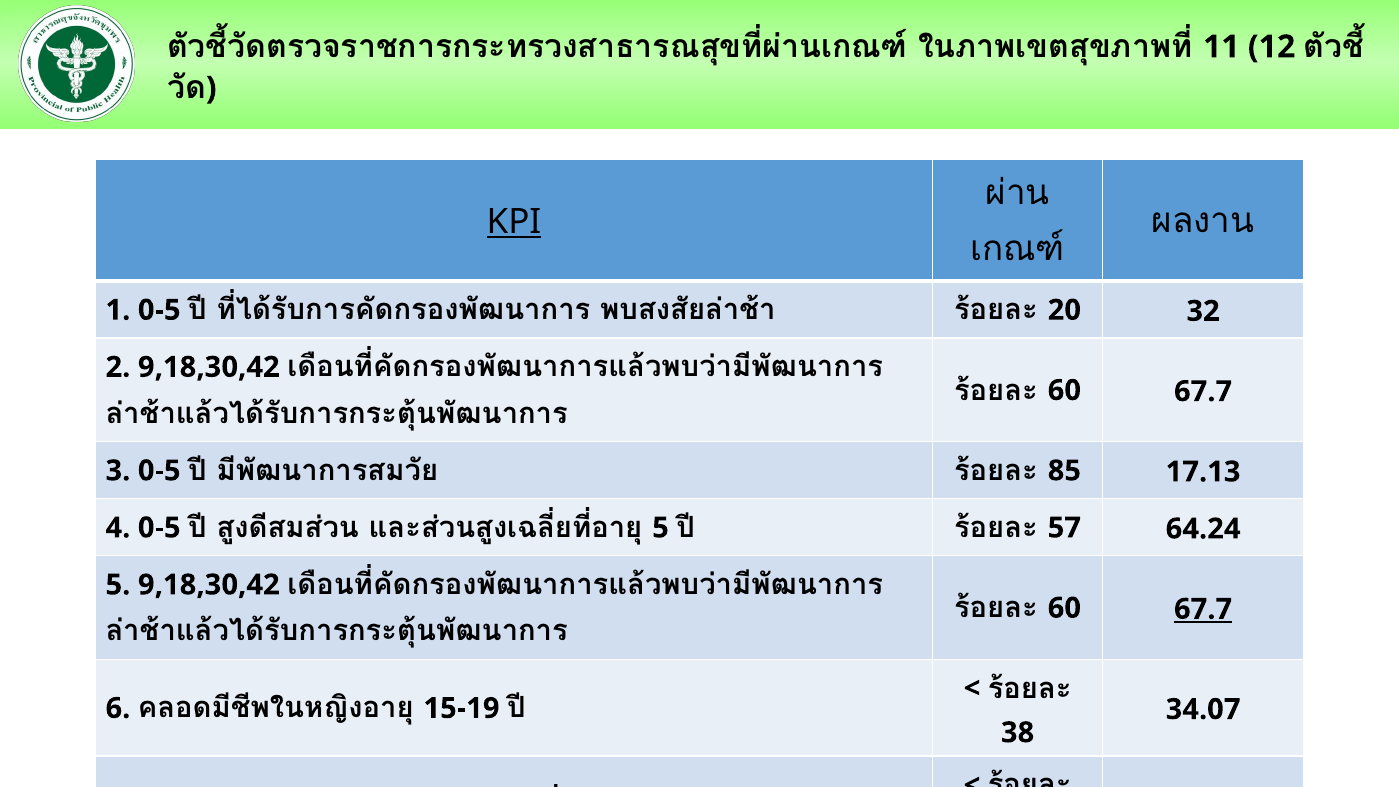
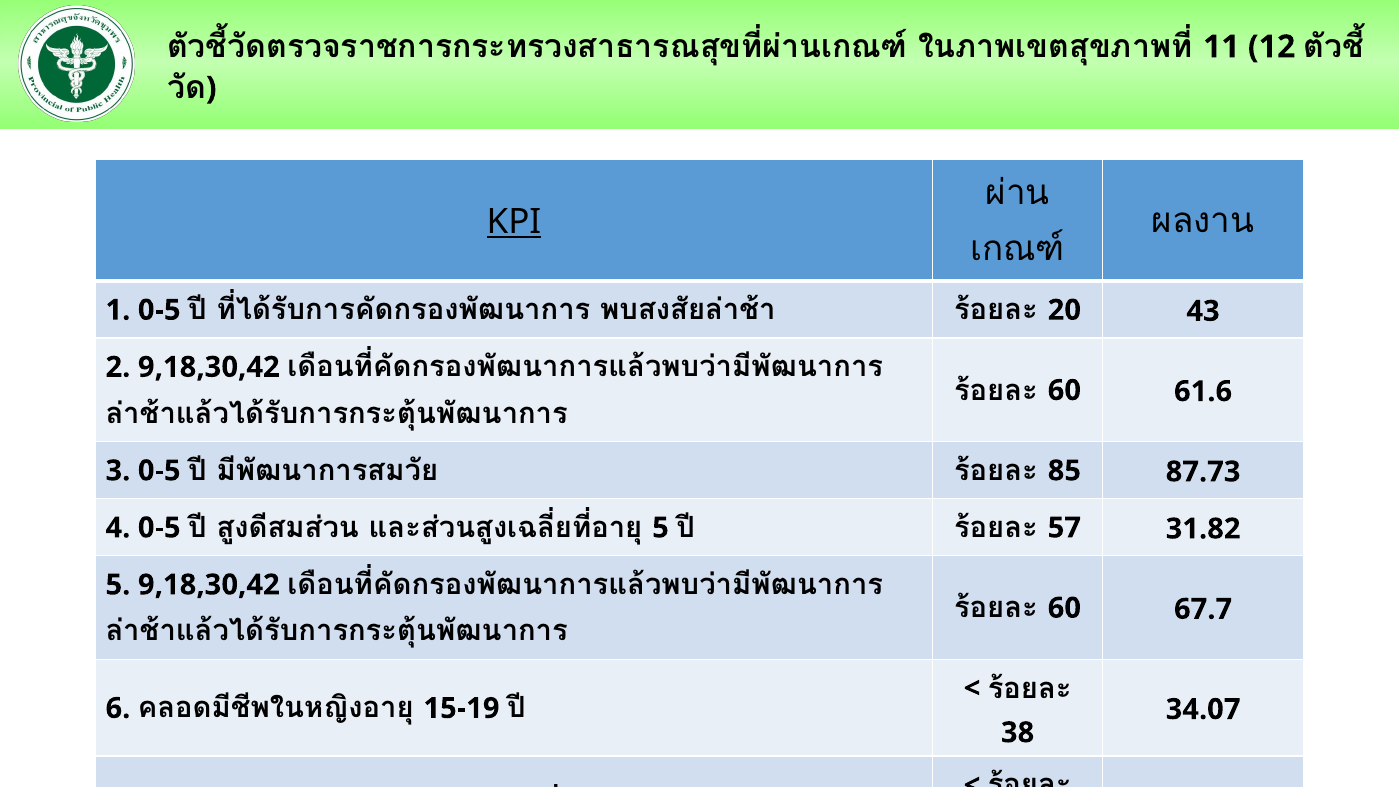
32: 32 -> 43
67.7 at (1203, 391): 67.7 -> 61.6
17.13: 17.13 -> 87.73
64.24: 64.24 -> 31.82
67.7 at (1203, 609) underline: present -> none
